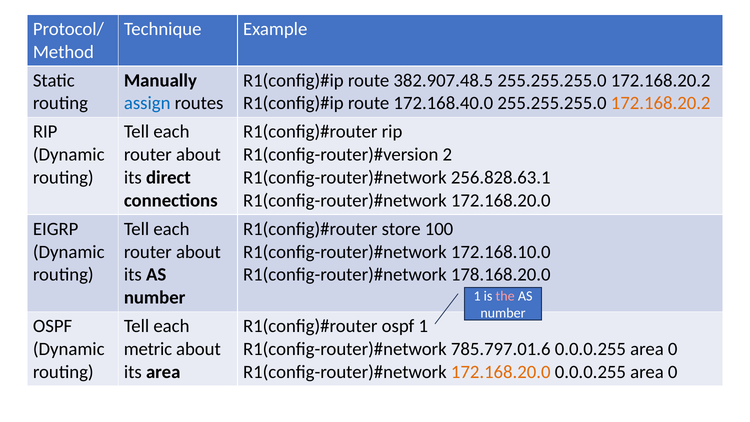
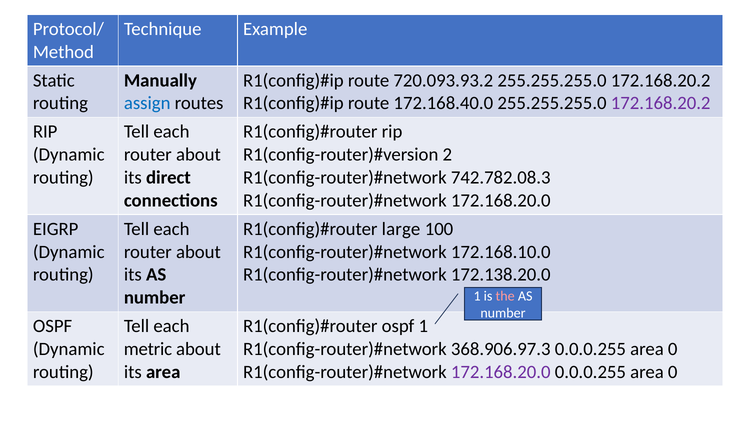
382.907.48.5: 382.907.48.5 -> 720.093.93.2
172.168.20.2 at (661, 103) colour: orange -> purple
256.828.63.1: 256.828.63.1 -> 742.782.08.3
store: store -> large
178.168.20.0: 178.168.20.0 -> 172.138.20.0
785.797.01.6: 785.797.01.6 -> 368.906.97.3
172.168.20.0 at (501, 372) colour: orange -> purple
